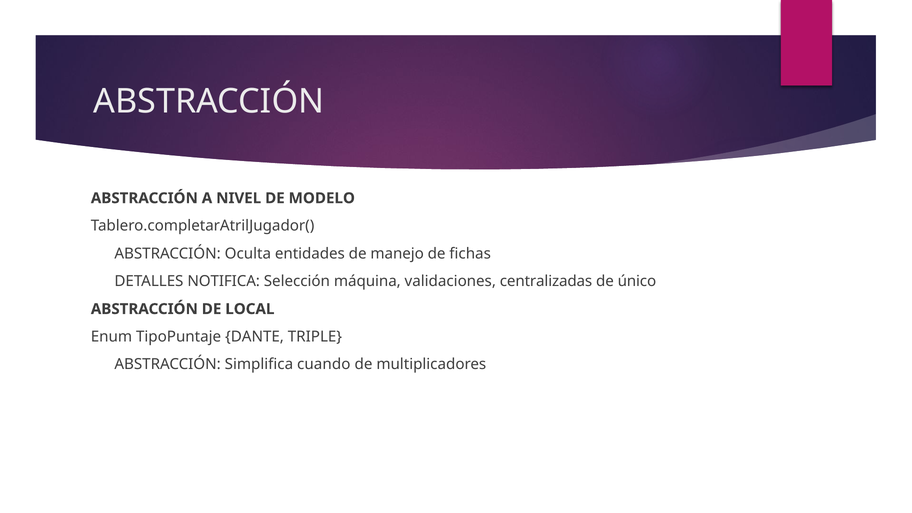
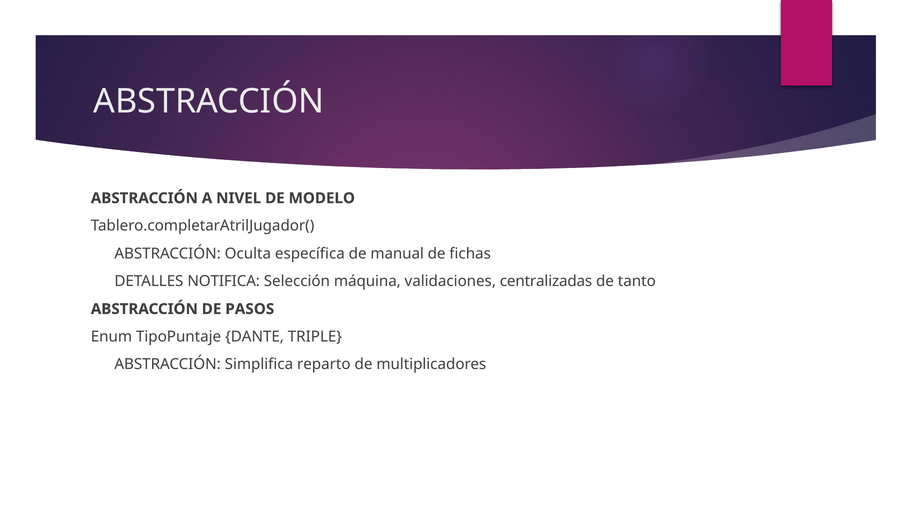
entidades: entidades -> específica
manejo: manejo -> manual
único: único -> tanto
LOCAL: LOCAL -> PASOS
cuando: cuando -> reparto
